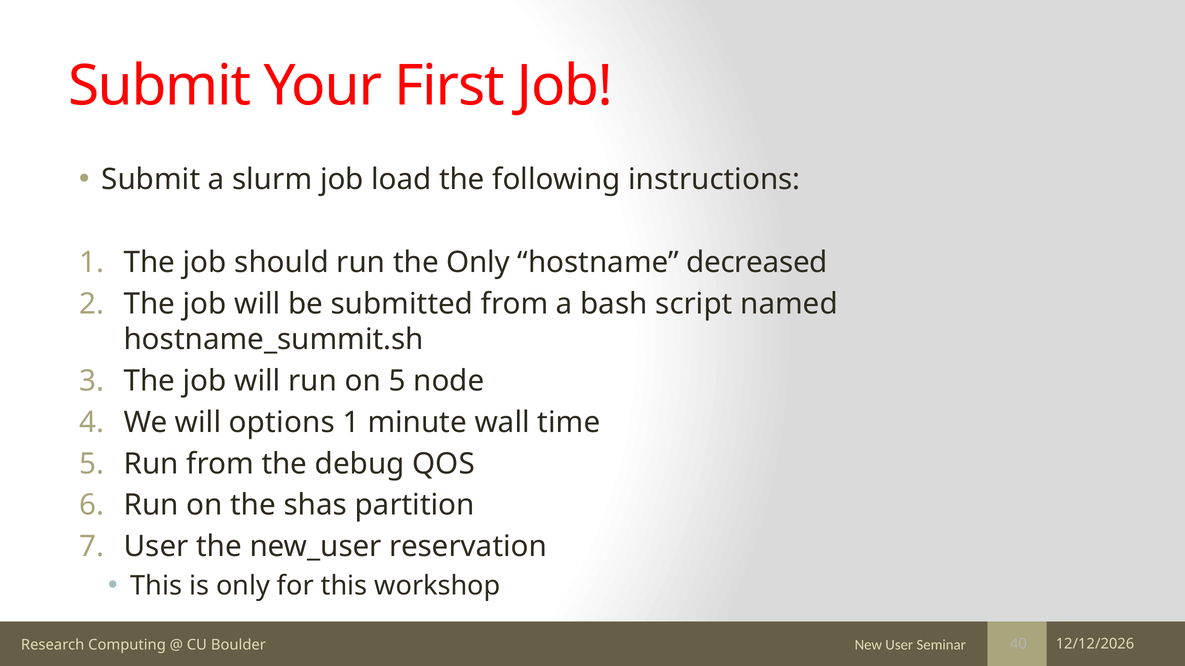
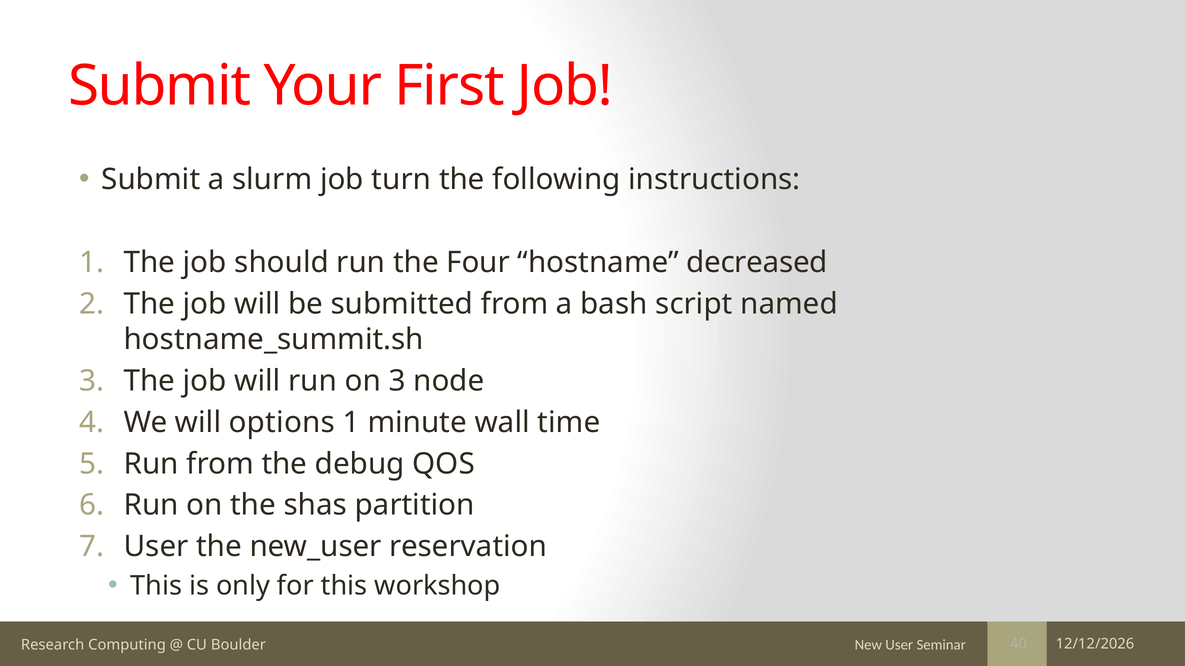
load: load -> turn
the Only: Only -> Four
on 5: 5 -> 3
